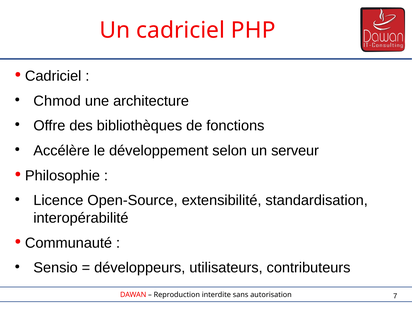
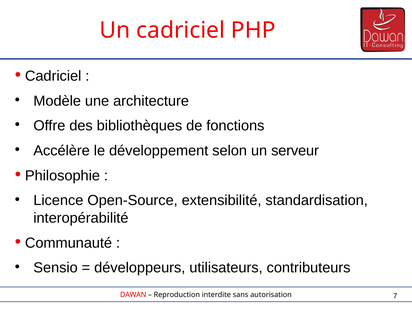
Chmod: Chmod -> Modèle
